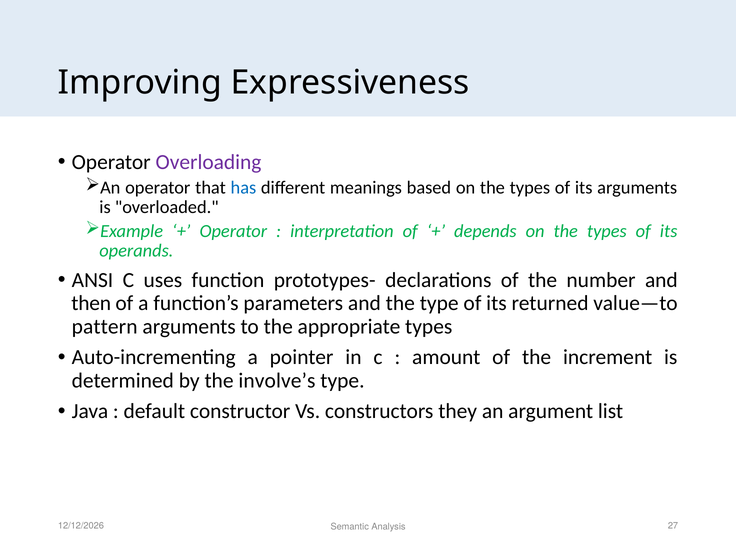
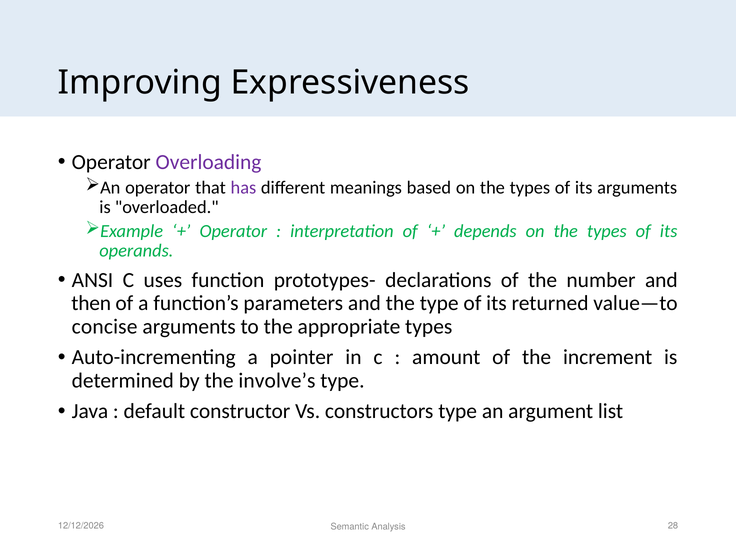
has colour: blue -> purple
pattern: pattern -> concise
constructors they: they -> type
27: 27 -> 28
